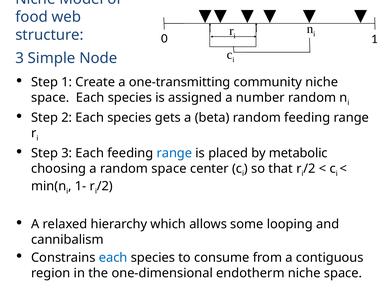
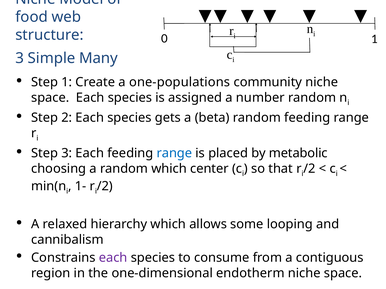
Node: Node -> Many
one-transmitting: one-transmitting -> one-populations
random space: space -> which
each at (113, 258) colour: blue -> purple
